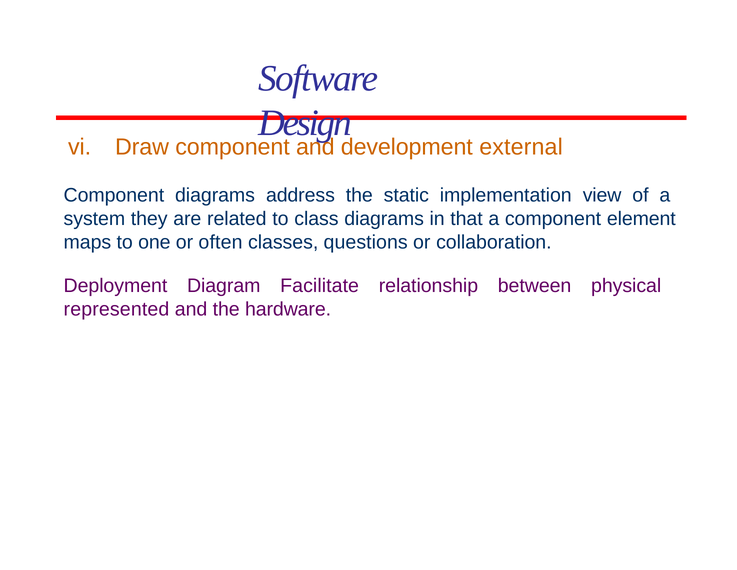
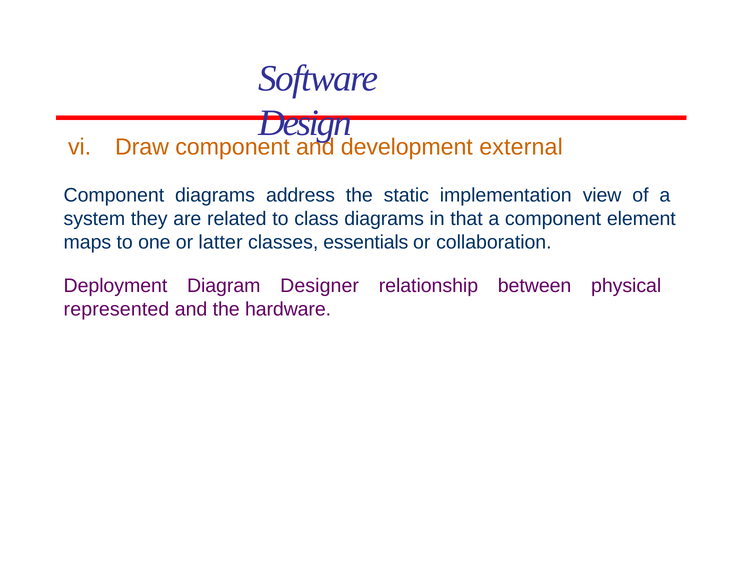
often: often -> latter
questions: questions -> essentials
Facilitate: Facilitate -> Designer
